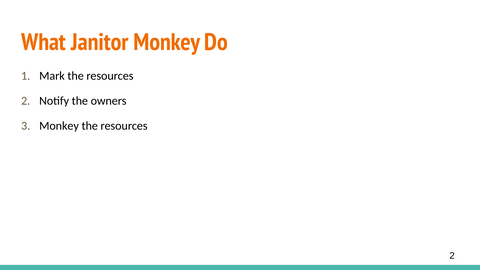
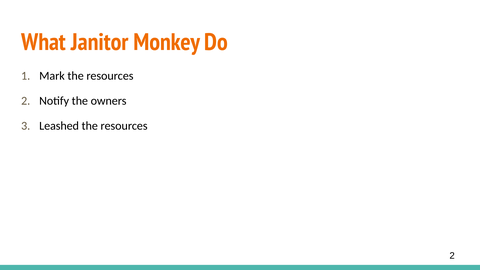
Monkey at (59, 126): Monkey -> Leashed
